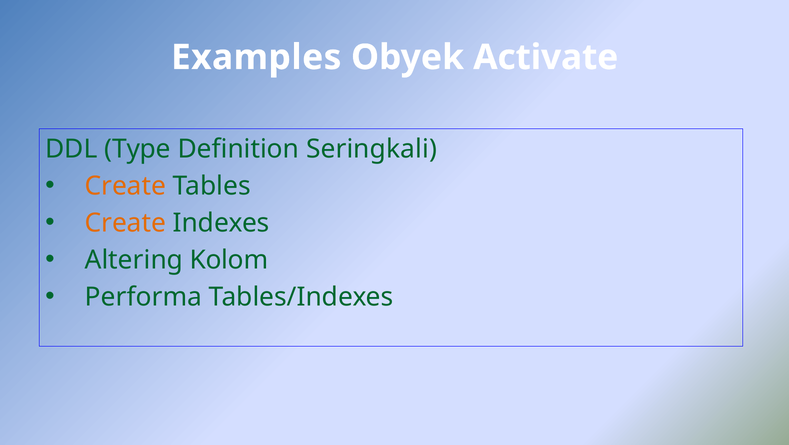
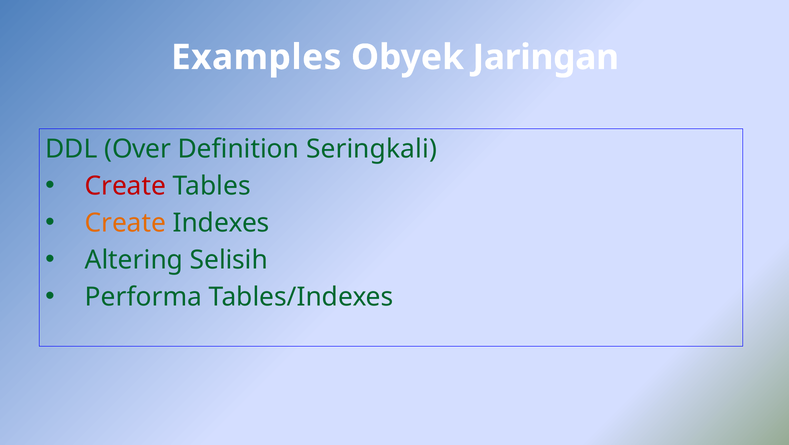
Activate: Activate -> Jaringan
Type: Type -> Over
Create at (125, 186) colour: orange -> red
Kolom: Kolom -> Selisih
